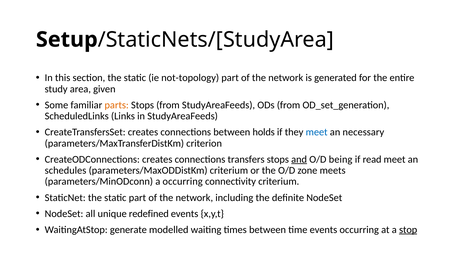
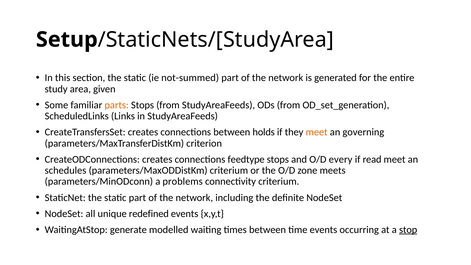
not-topology: not-topology -> not-summed
meet at (317, 132) colour: blue -> orange
necessary: necessary -> governing
transfers: transfers -> feedtype
and underline: present -> none
being: being -> every
a occurring: occurring -> problems
